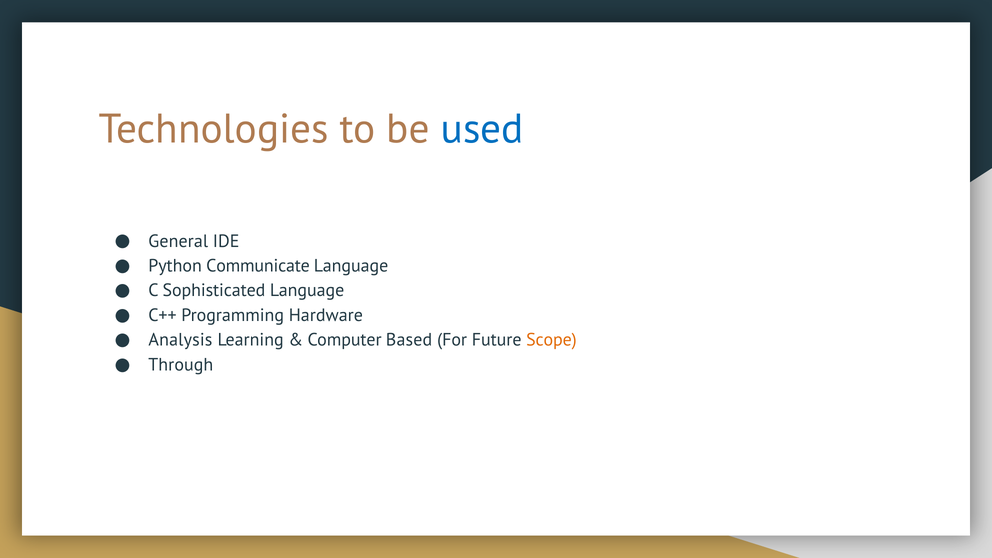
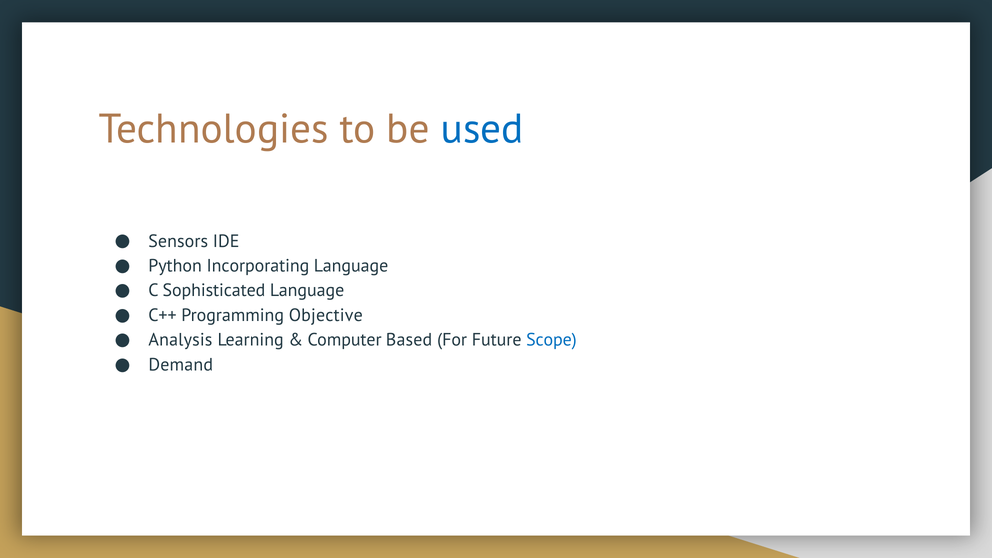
General: General -> Sensors
Communicate: Communicate -> Incorporating
Hardware: Hardware -> Objective
Scope colour: orange -> blue
Through: Through -> Demand
